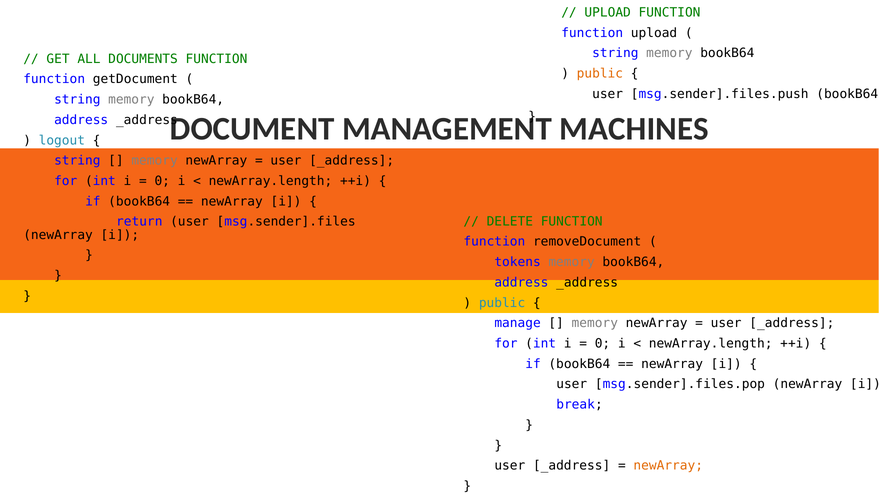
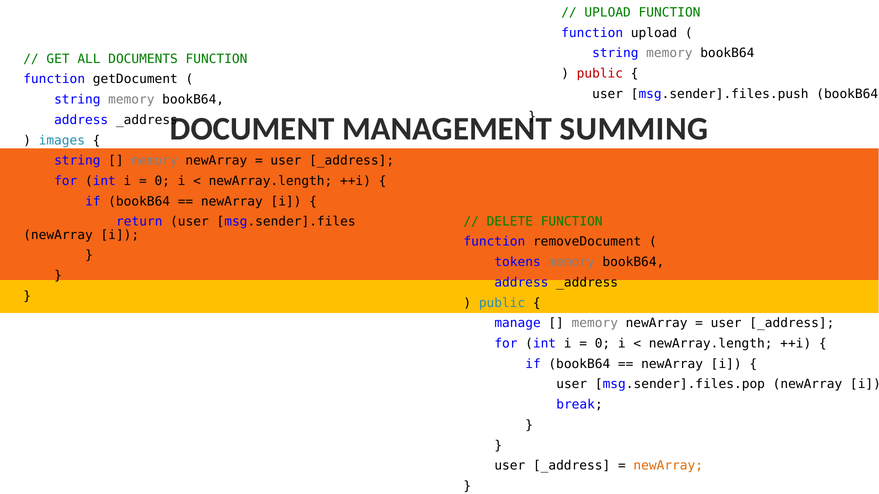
public at (600, 74) colour: orange -> red
MACHINES: MACHINES -> SUMMING
logout: logout -> images
